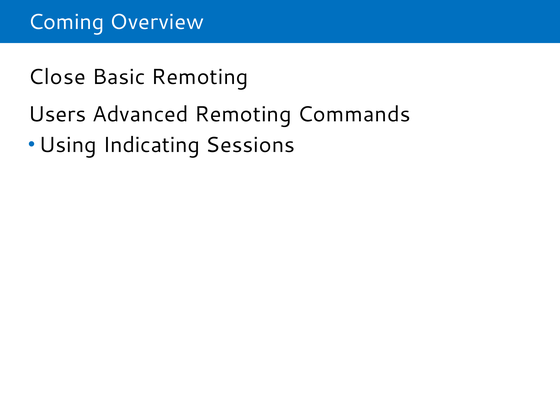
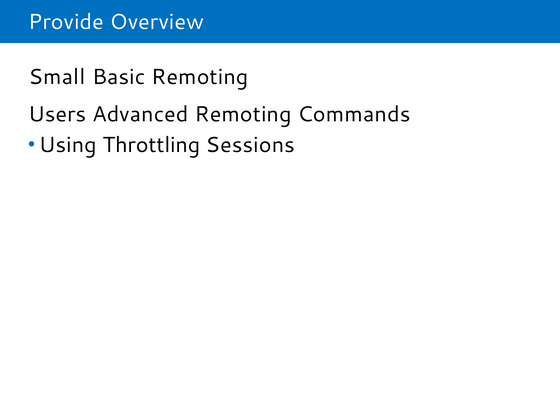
Coming: Coming -> Provide
Close: Close -> Small
Indicating: Indicating -> Throttling
